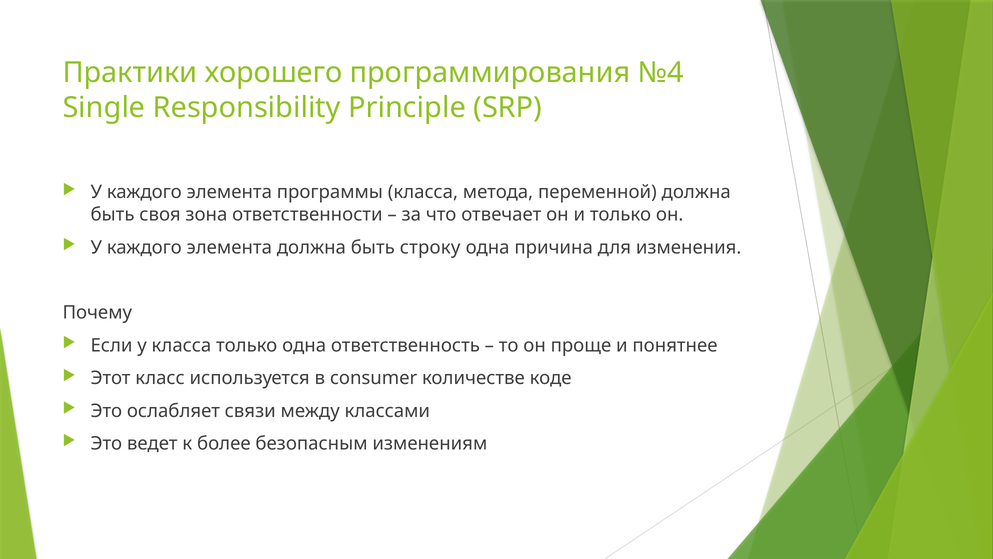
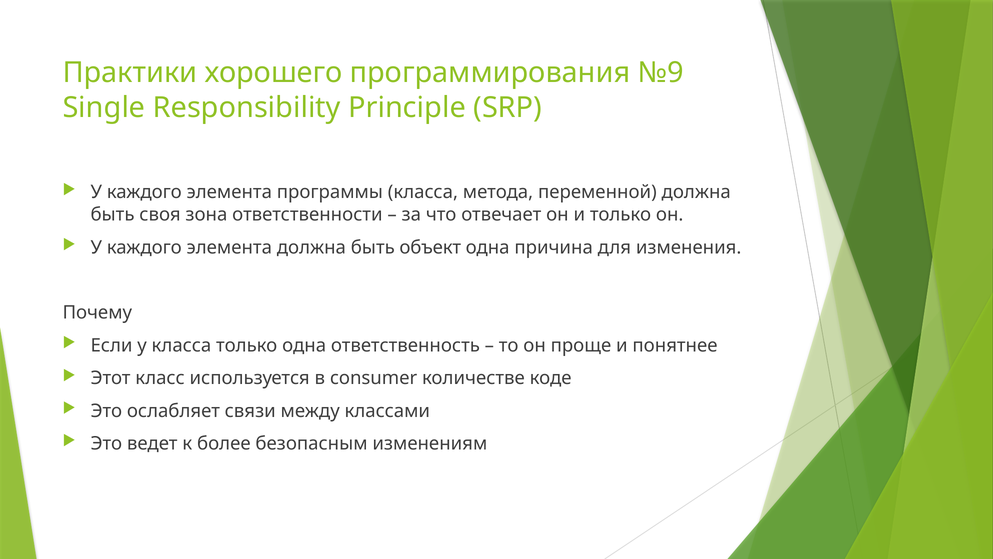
№4: №4 -> №9
строку: строку -> объект
